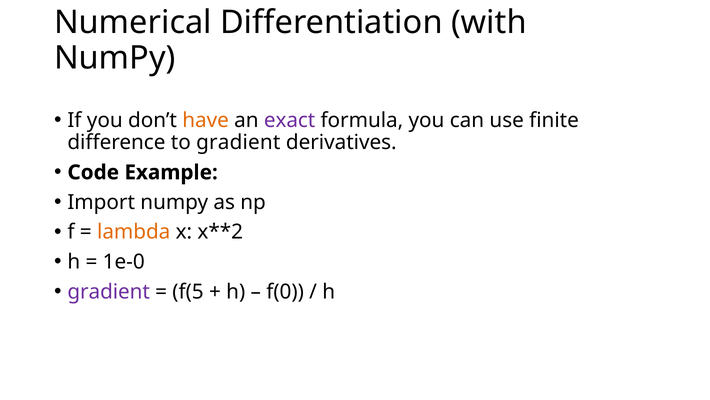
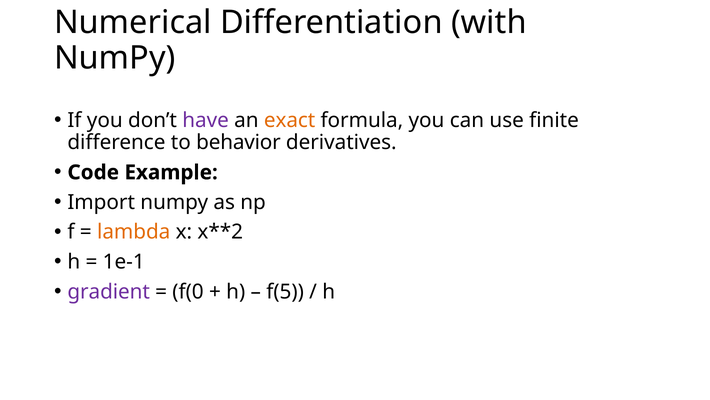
have colour: orange -> purple
exact colour: purple -> orange
to gradient: gradient -> behavior
1e-0: 1e-0 -> 1e-1
f(5: f(5 -> f(0
f(0: f(0 -> f(5
